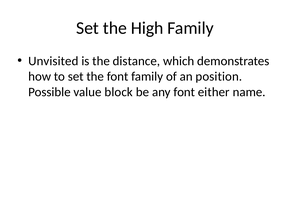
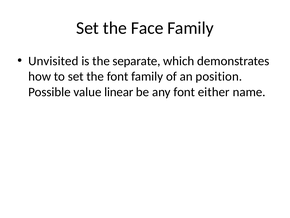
High: High -> Face
distance: distance -> separate
block: block -> linear
